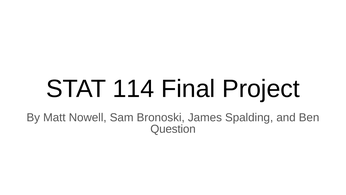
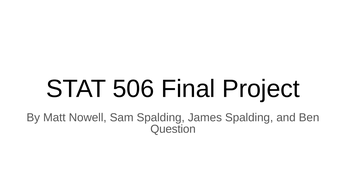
114: 114 -> 506
Sam Bronoski: Bronoski -> Spalding
